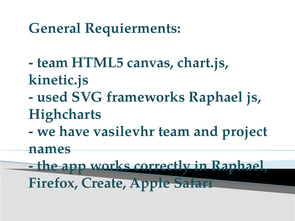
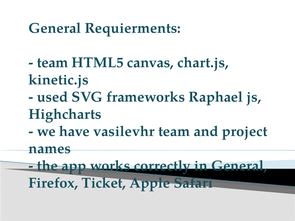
in Raphael: Raphael -> General
Create: Create -> Ticket
